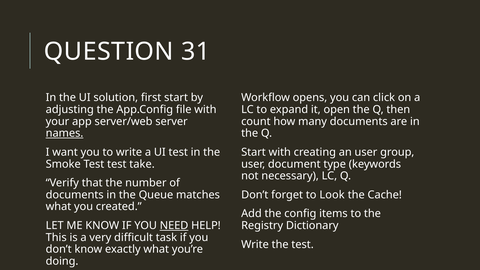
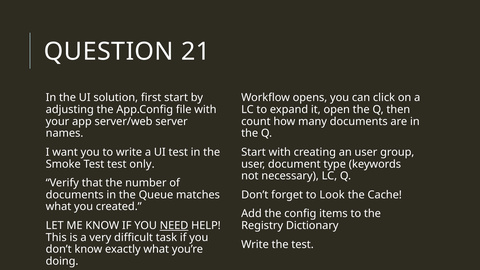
31: 31 -> 21
names underline: present -> none
take: take -> only
